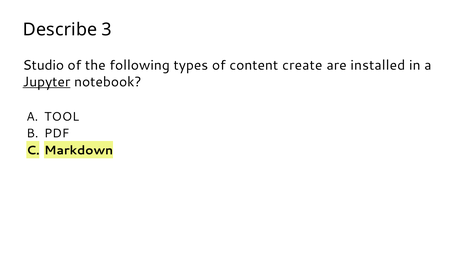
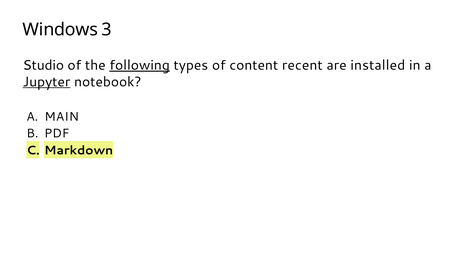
Describe: Describe -> Windows
following underline: none -> present
create: create -> recent
TOOL: TOOL -> MAIN
